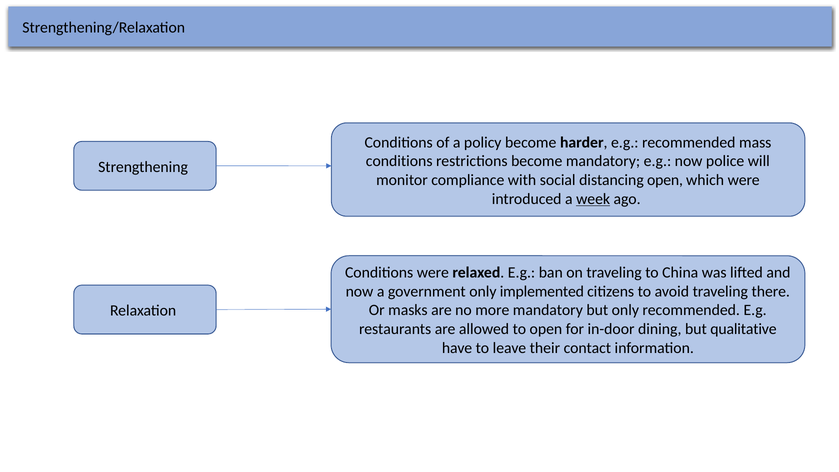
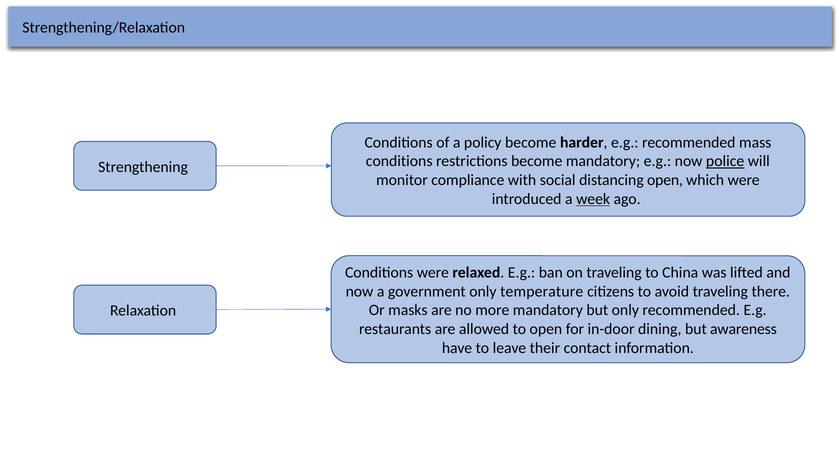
police underline: none -> present
implemented: implemented -> temperature
qualitative: qualitative -> awareness
